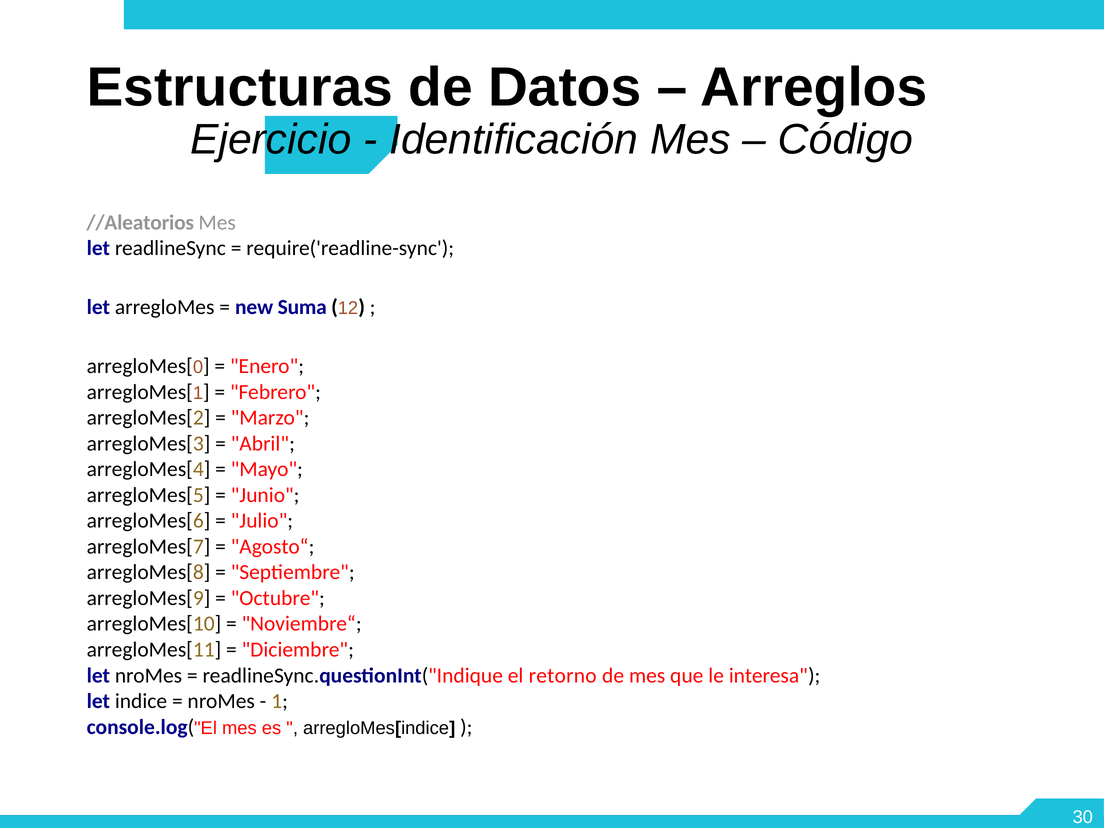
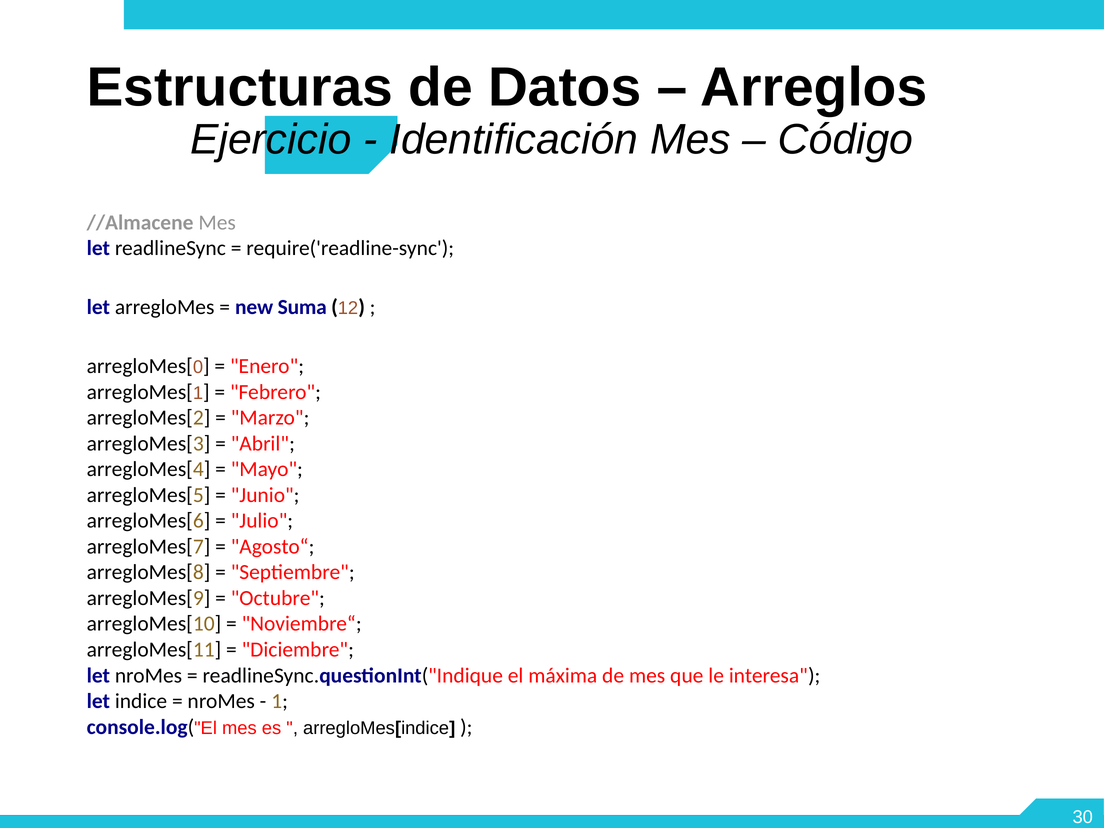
//Aleatorios: //Aleatorios -> //Almacene
retorno: retorno -> máxima
